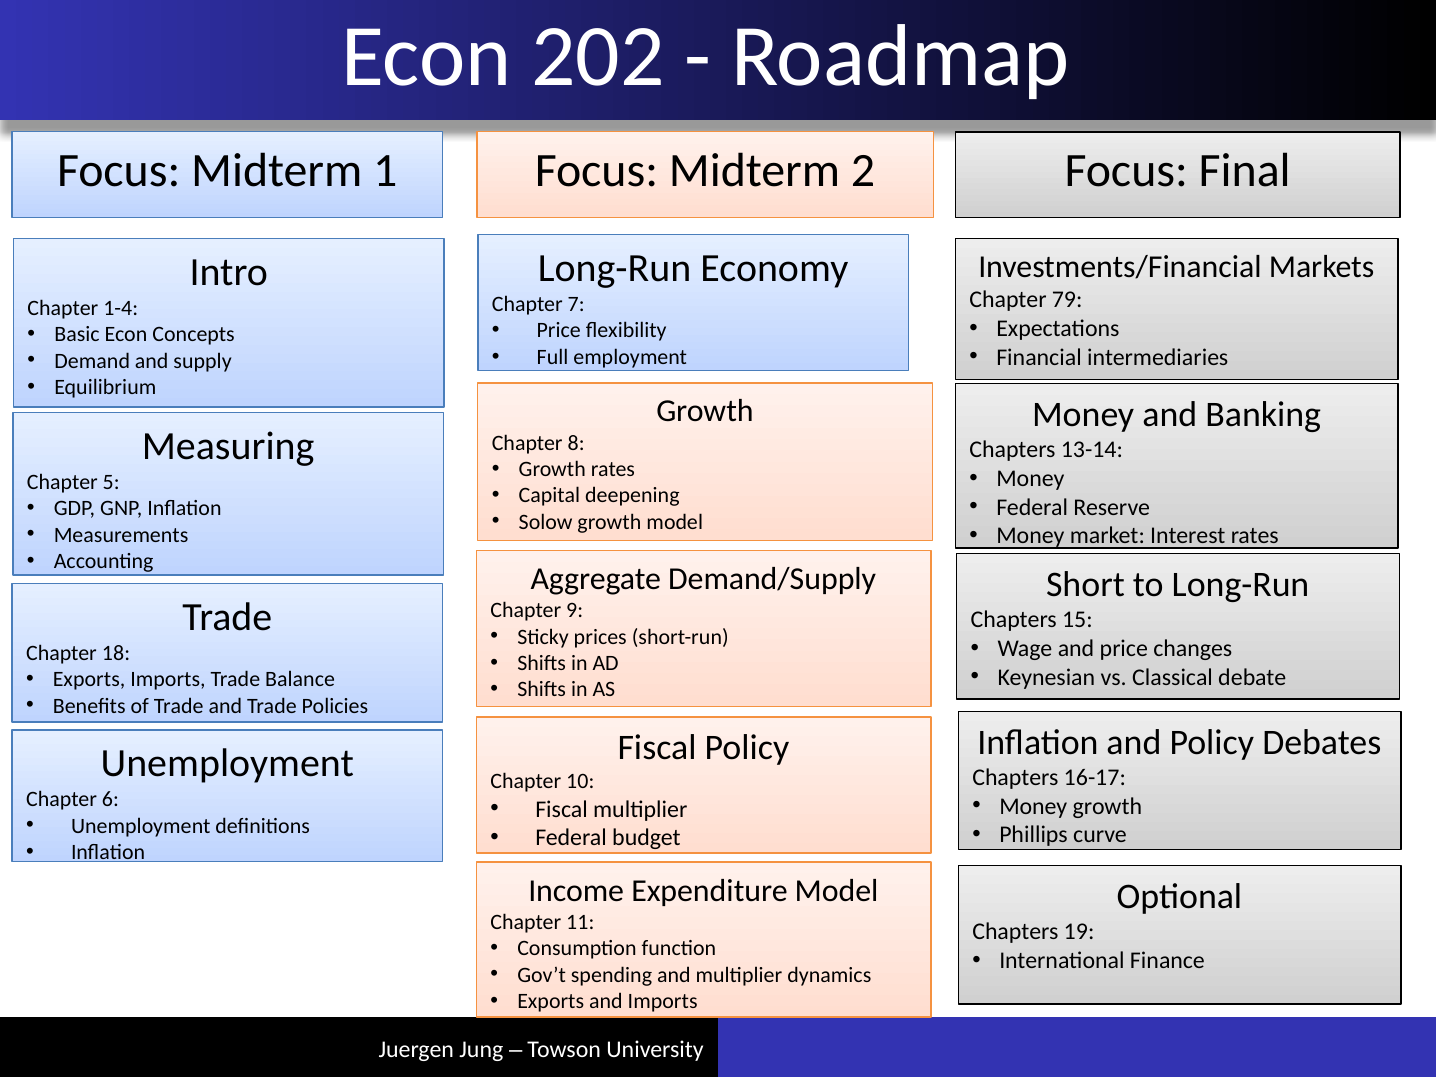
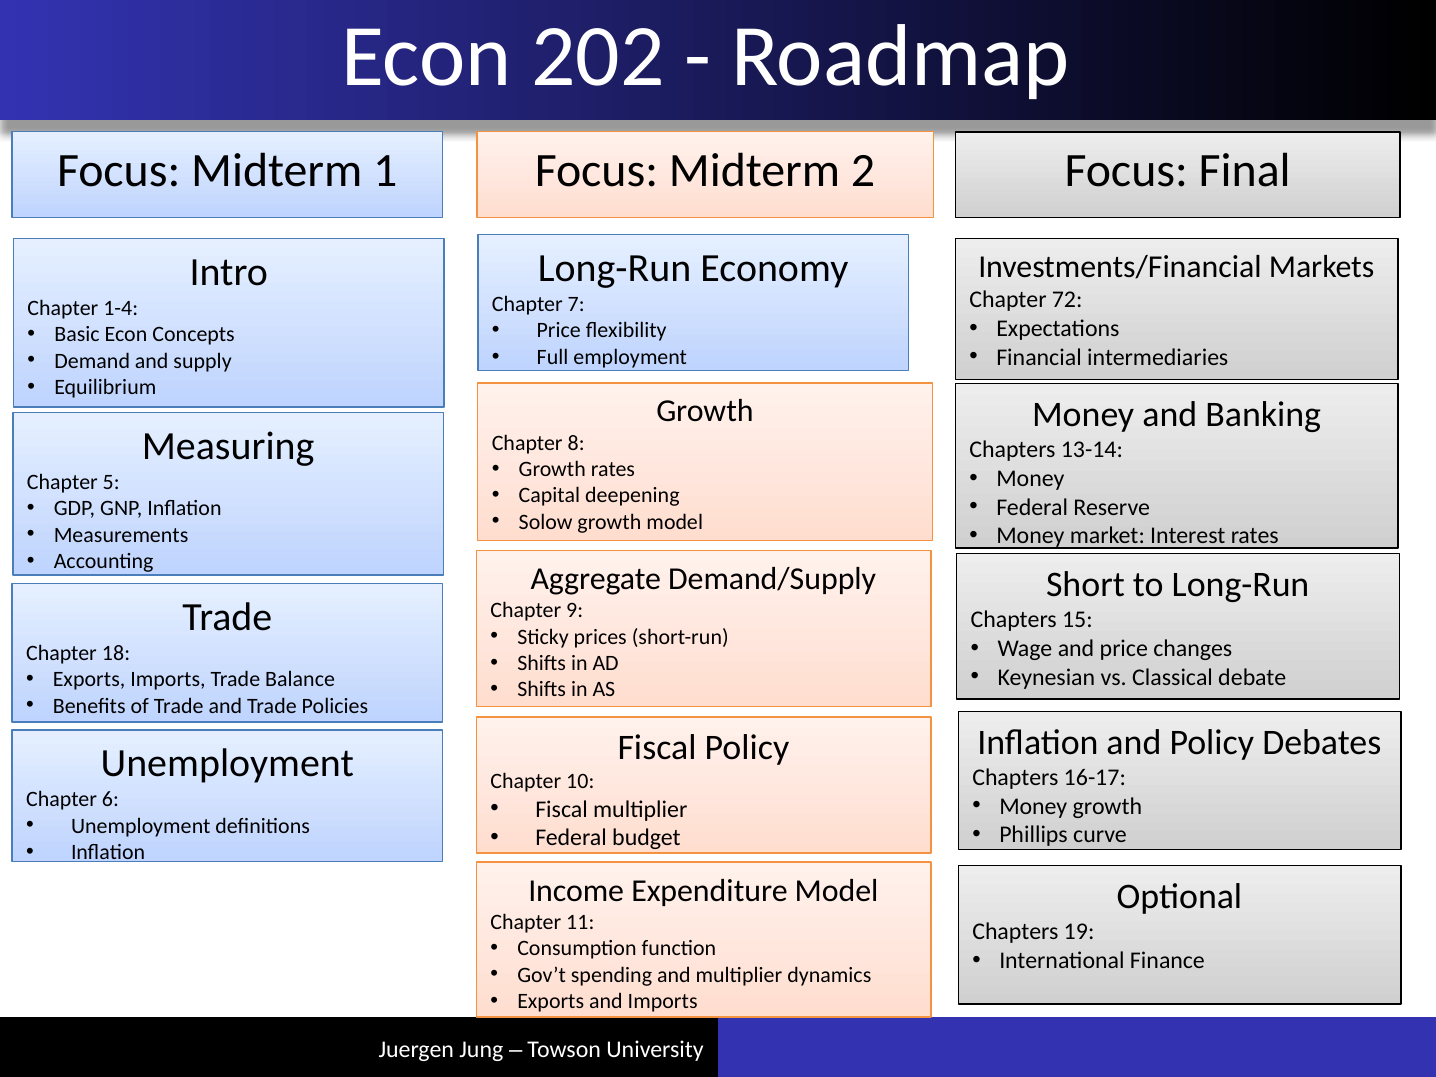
79: 79 -> 72
